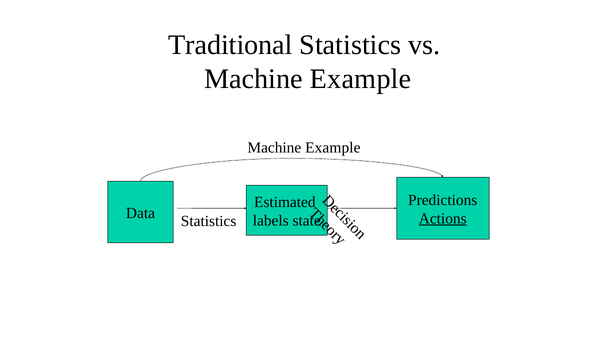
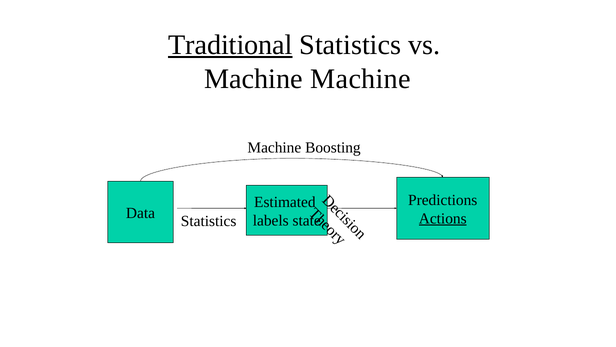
Traditional underline: none -> present
Example at (361, 79): Example -> Machine
Example at (333, 148): Example -> Boosting
